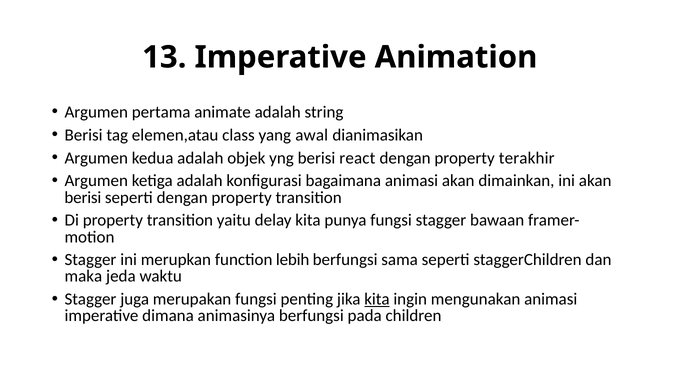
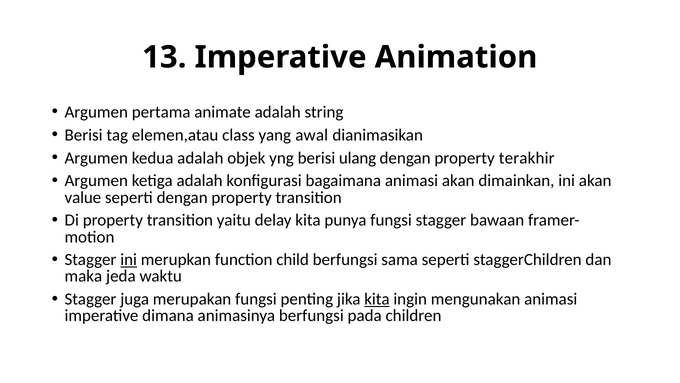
react: react -> ulang
berisi at (83, 197): berisi -> value
ini at (129, 259) underline: none -> present
lebih: lebih -> child
